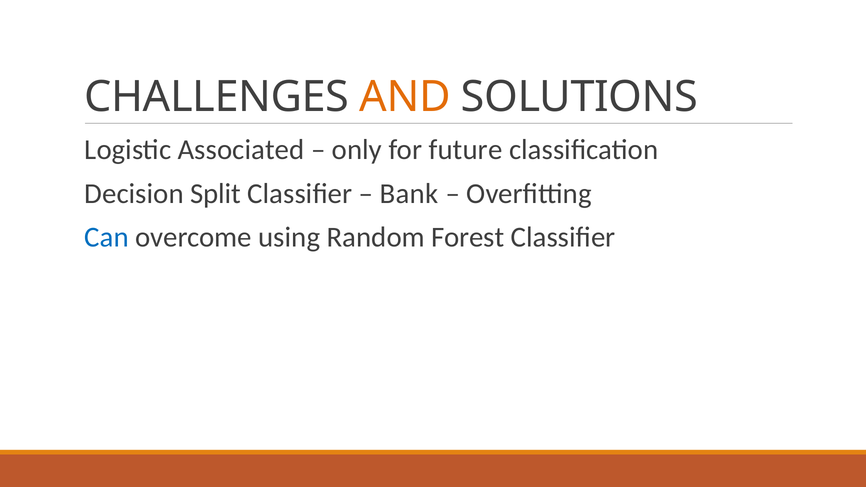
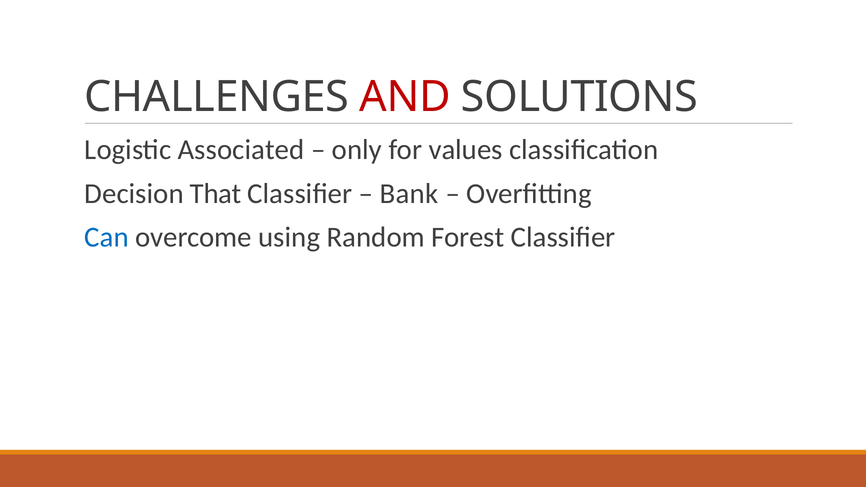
AND colour: orange -> red
future: future -> values
Split: Split -> That
